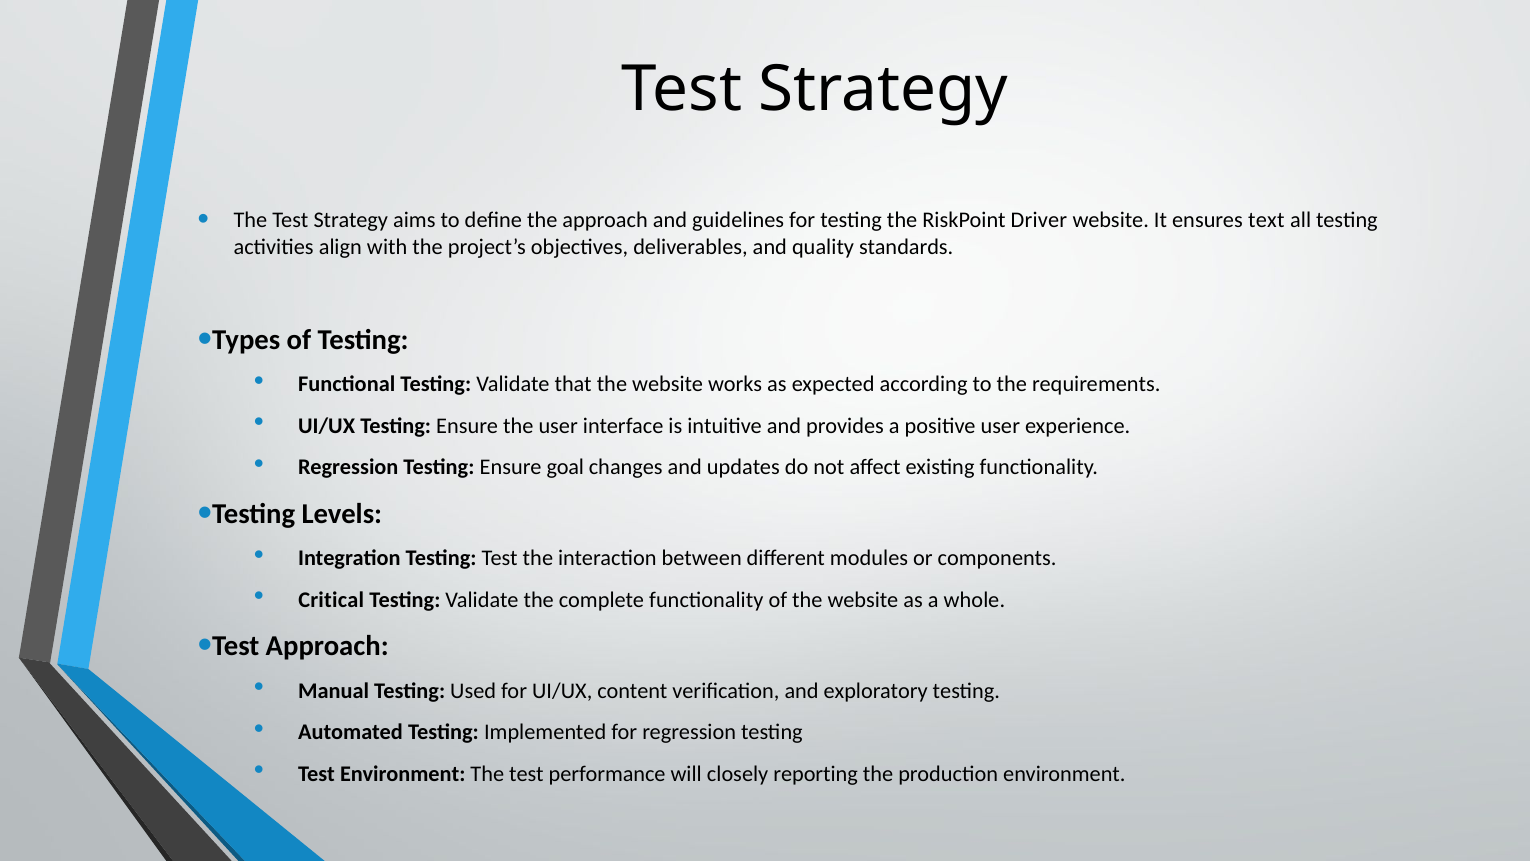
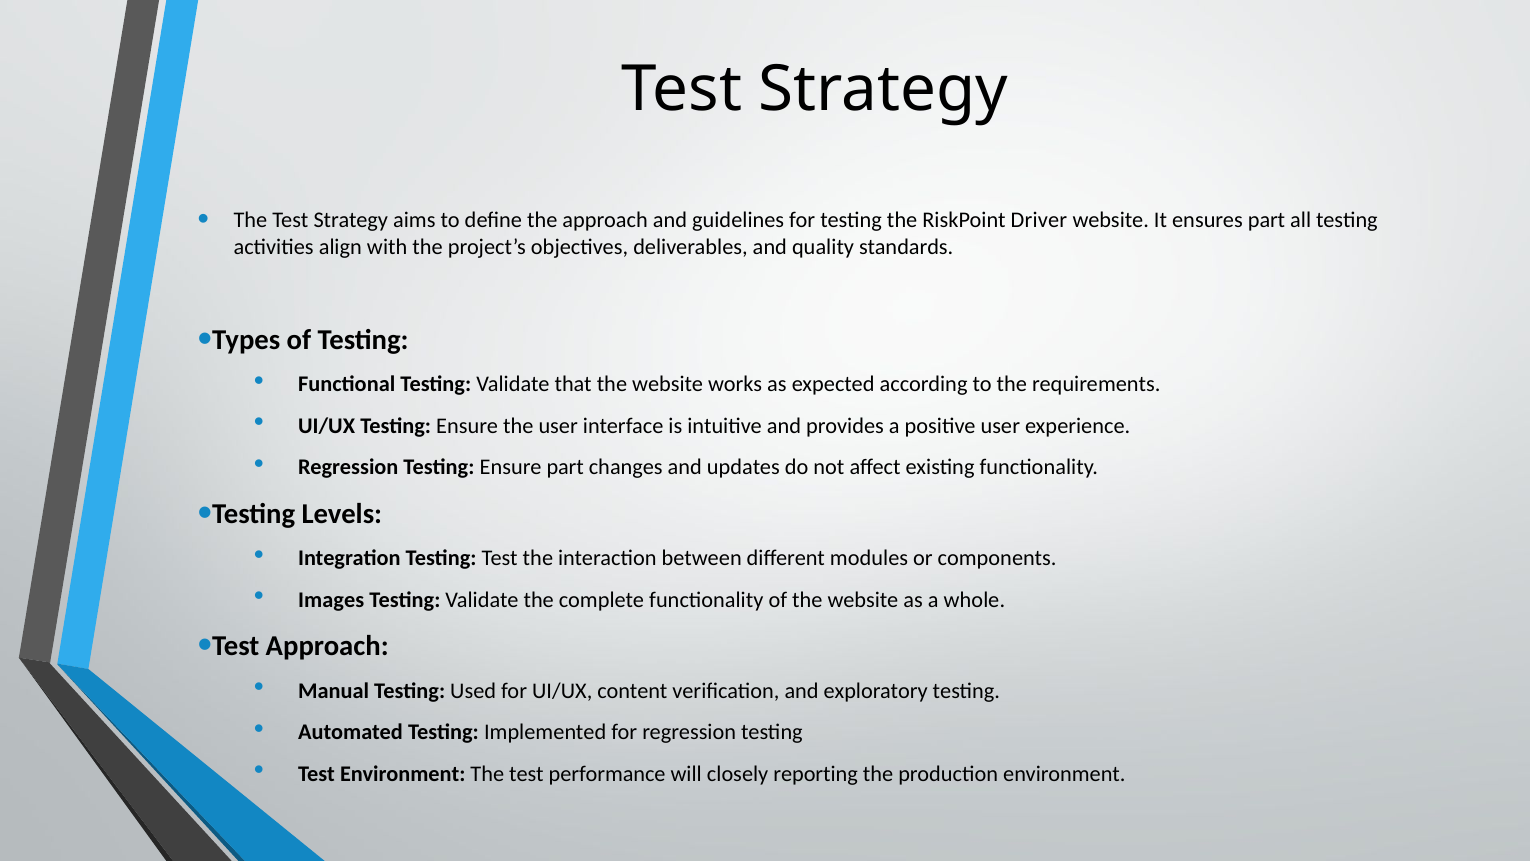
ensures text: text -> part
Ensure goal: goal -> part
Critical: Critical -> Images
